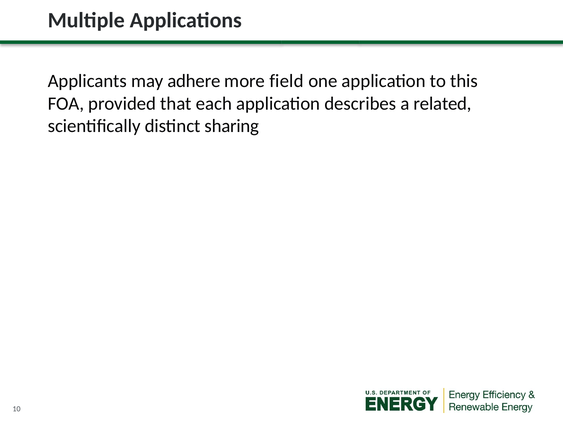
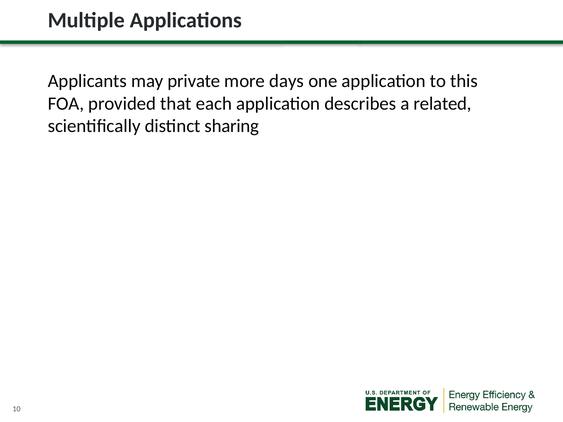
adhere: adhere -> private
field: field -> days
